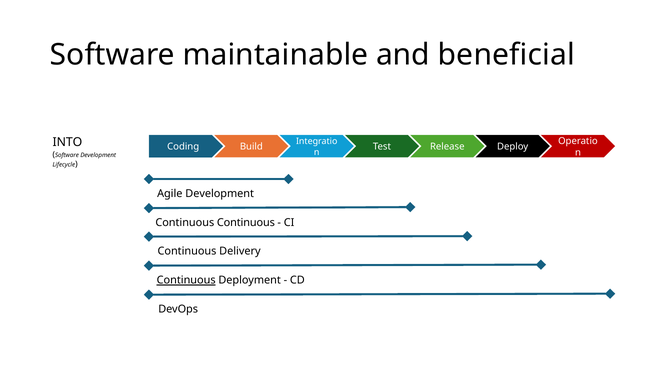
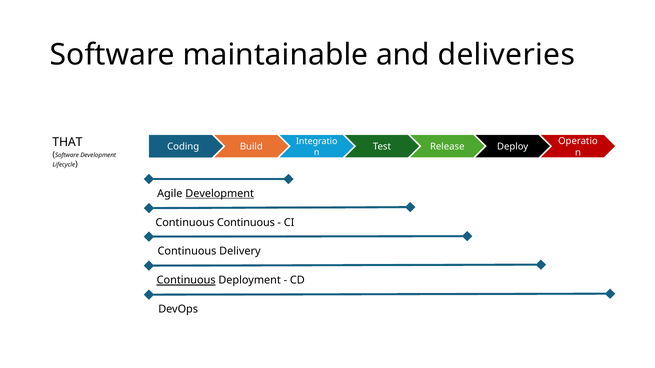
beneficial: beneficial -> deliveries
INTO: INTO -> THAT
Development at (220, 194) underline: none -> present
